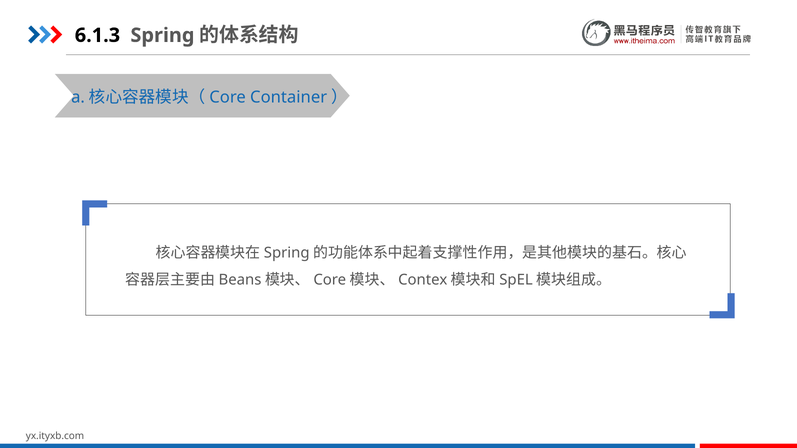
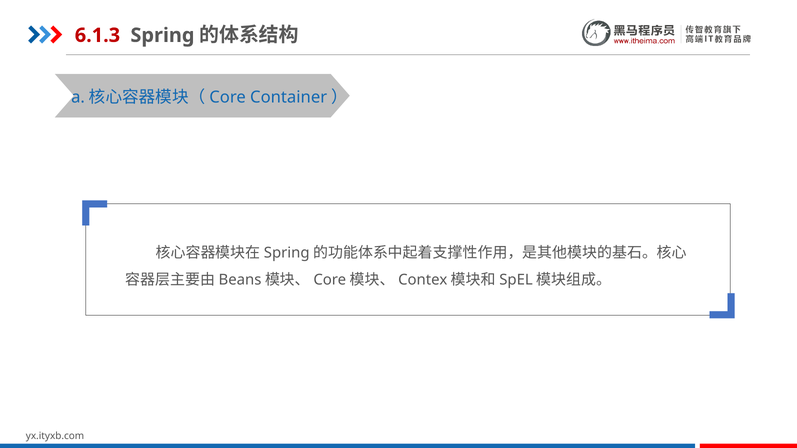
6.1.3 colour: black -> red
